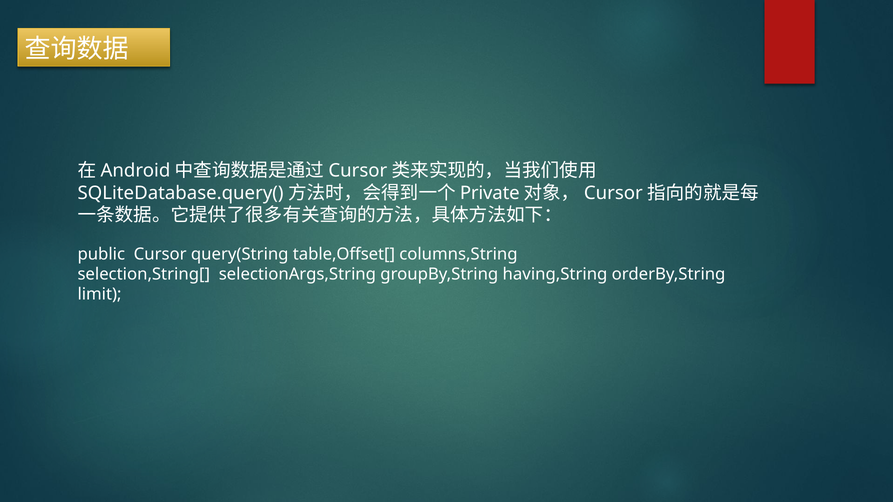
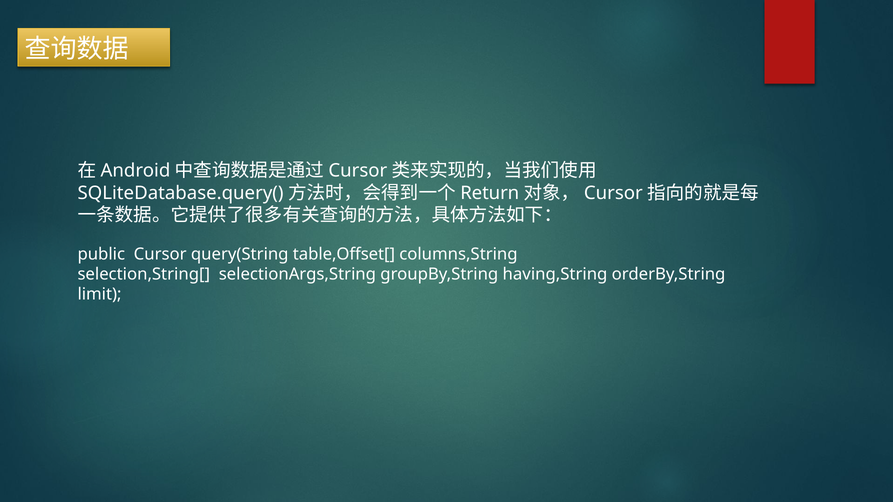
Private: Private -> Return
